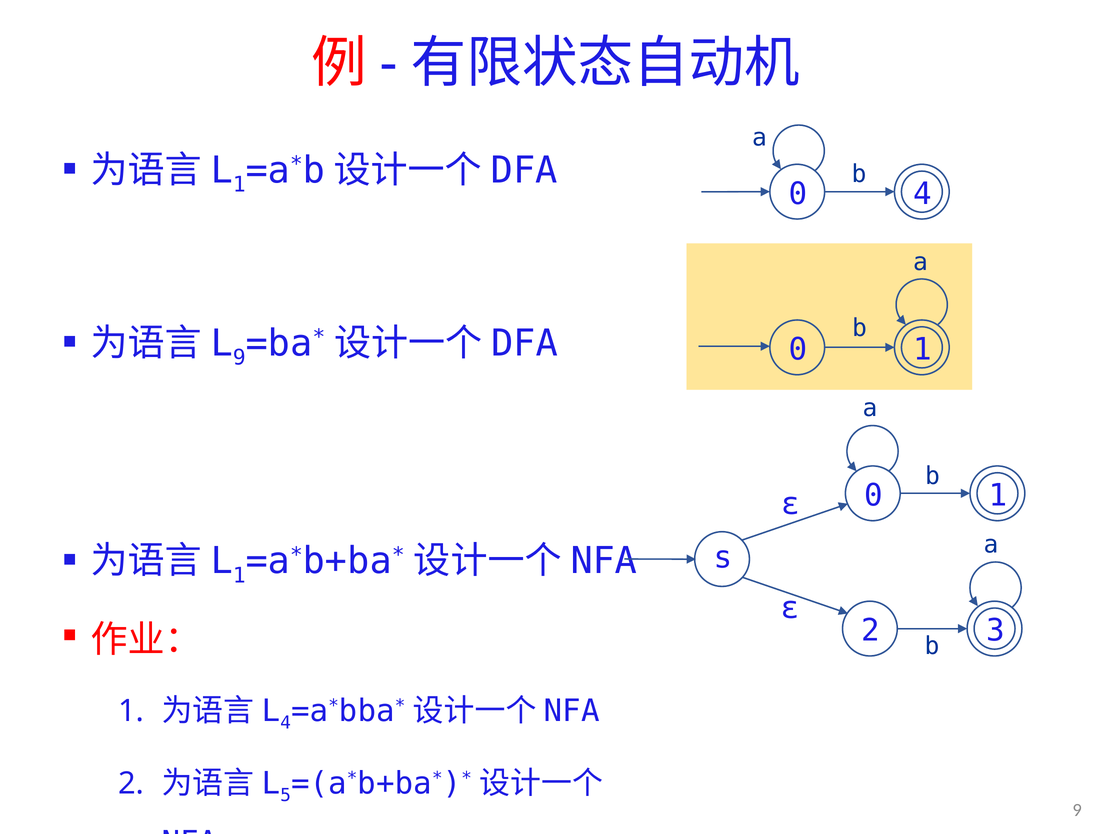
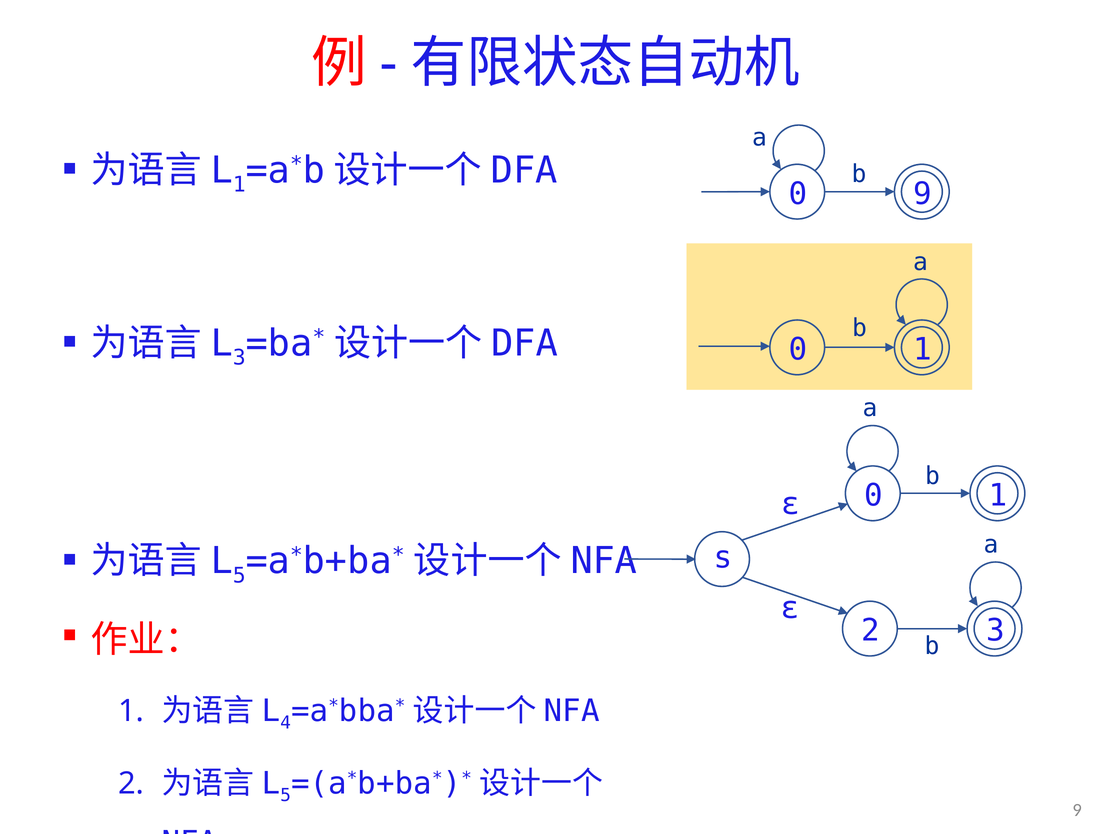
0 4: 4 -> 9
9 at (239, 357): 9 -> 3
1 at (239, 575): 1 -> 5
